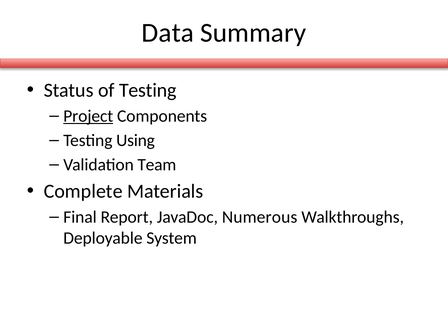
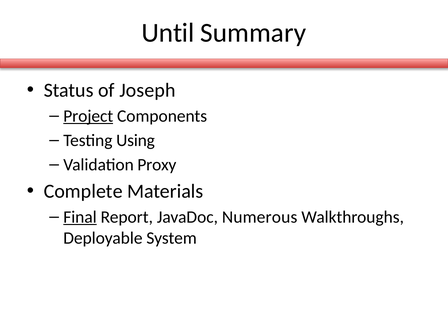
Data: Data -> Until
of Testing: Testing -> Joseph
Team: Team -> Proxy
Final underline: none -> present
